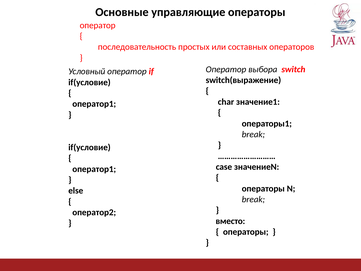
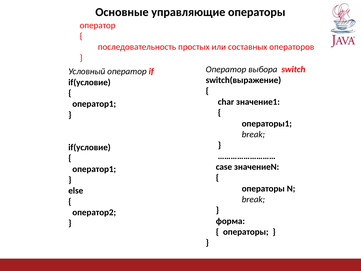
вместо: вместо -> форма
